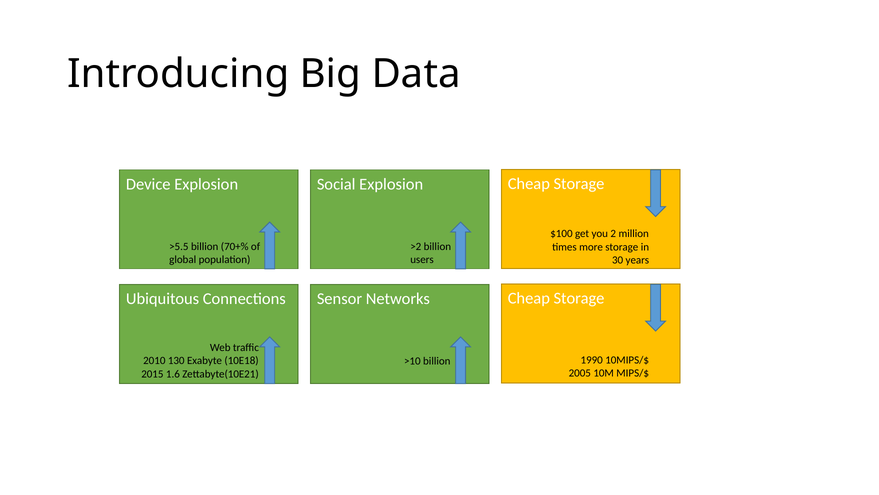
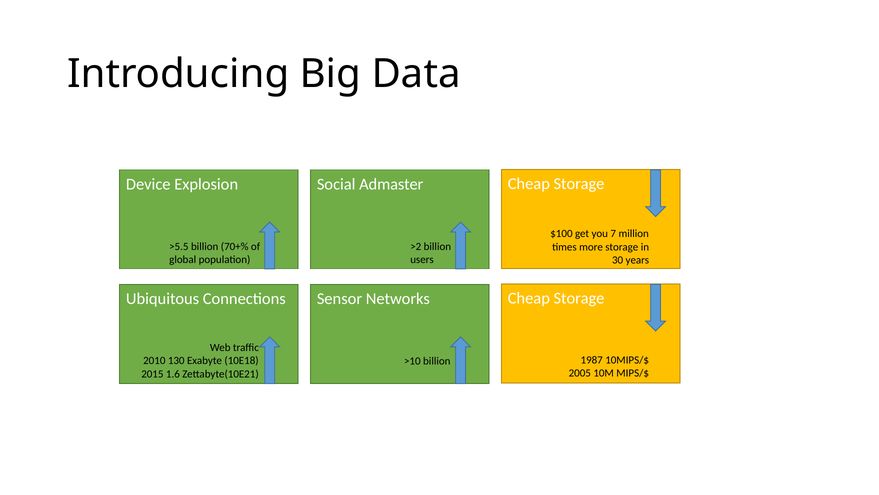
Social Explosion: Explosion -> Admaster
2: 2 -> 7
1990: 1990 -> 1987
